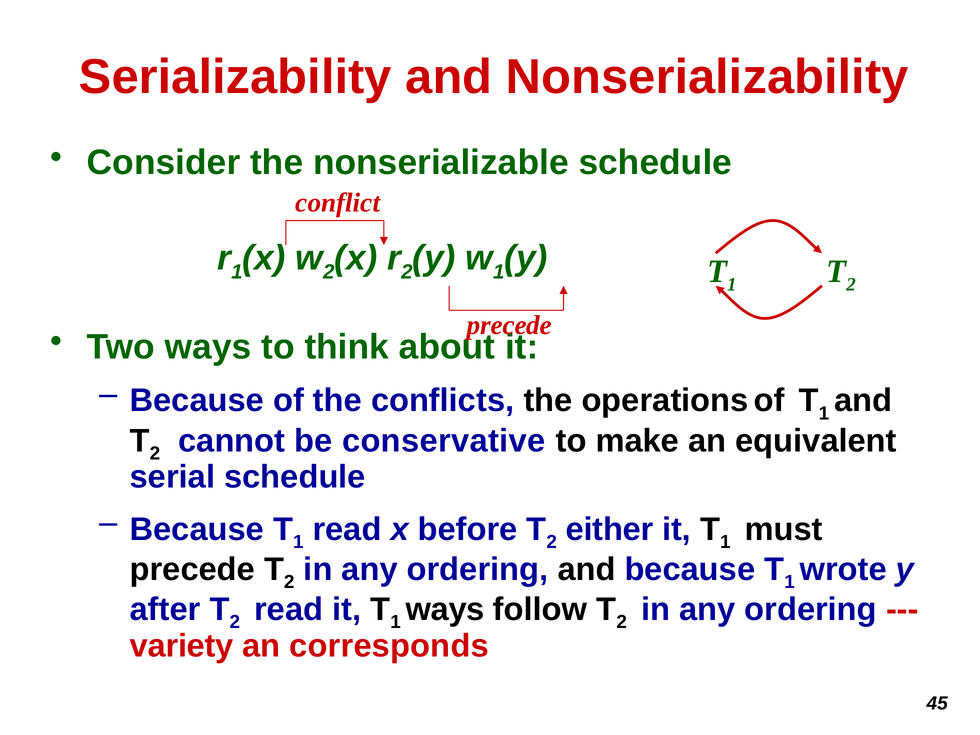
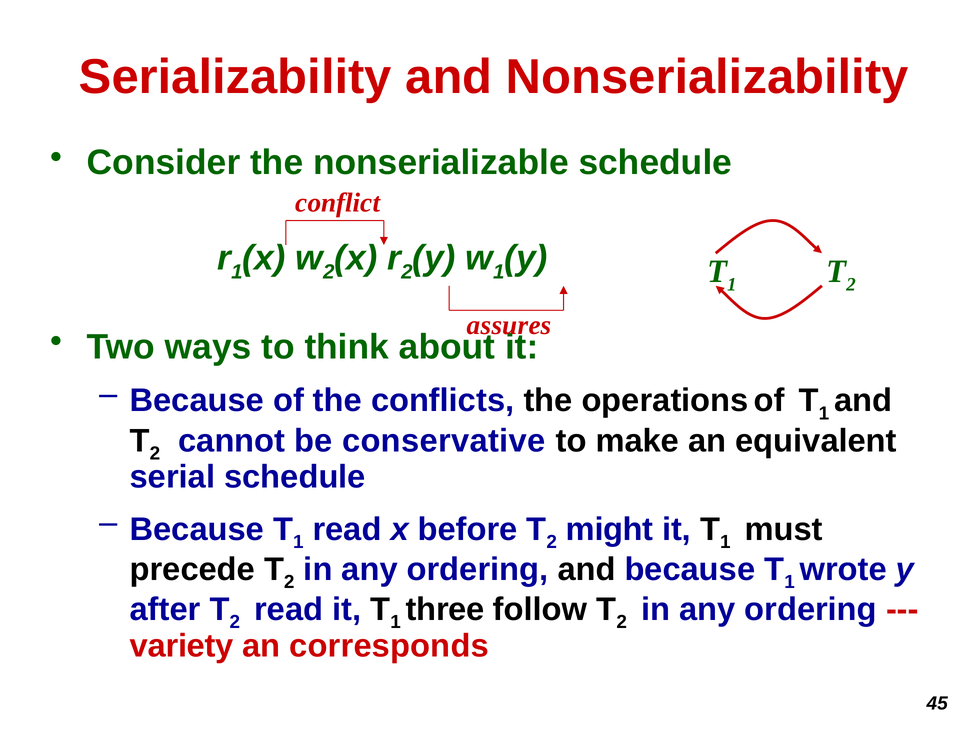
precede at (509, 325): precede -> assures
either: either -> might
ways at (445, 609): ways -> three
